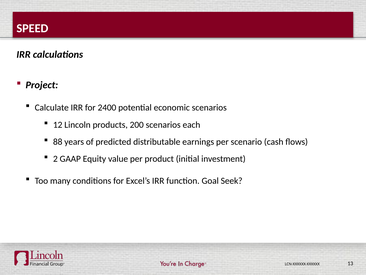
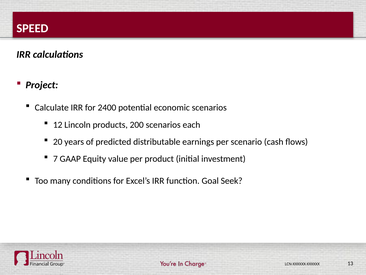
88: 88 -> 20
2: 2 -> 7
